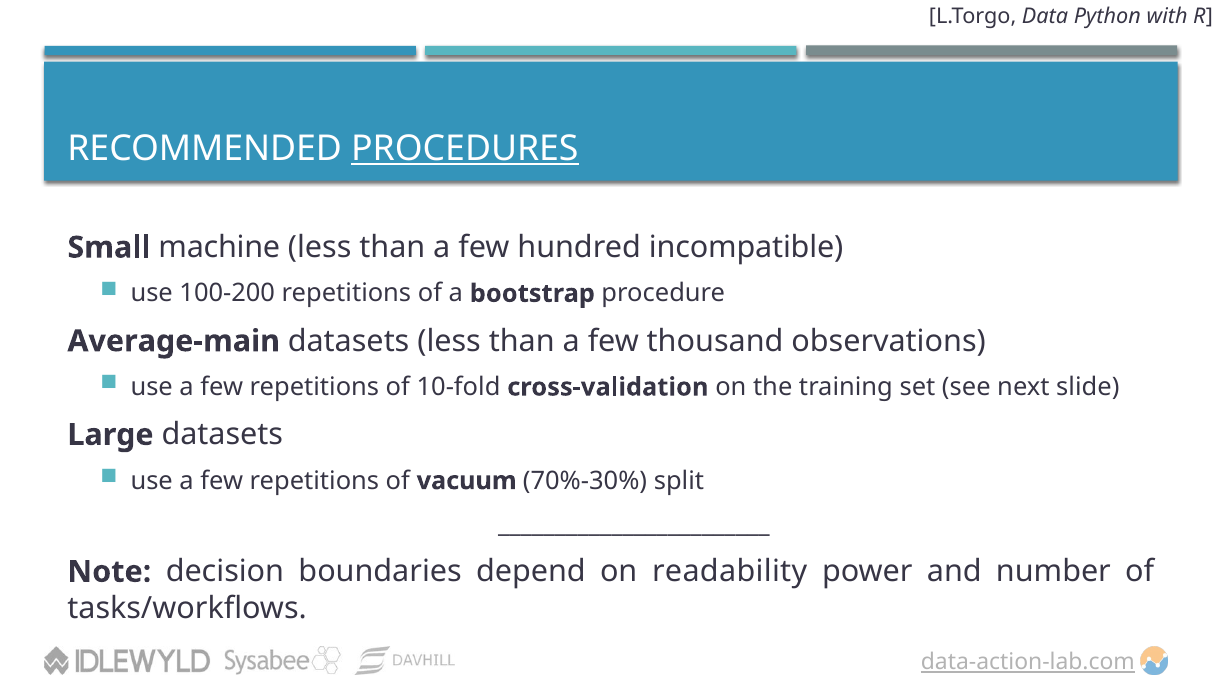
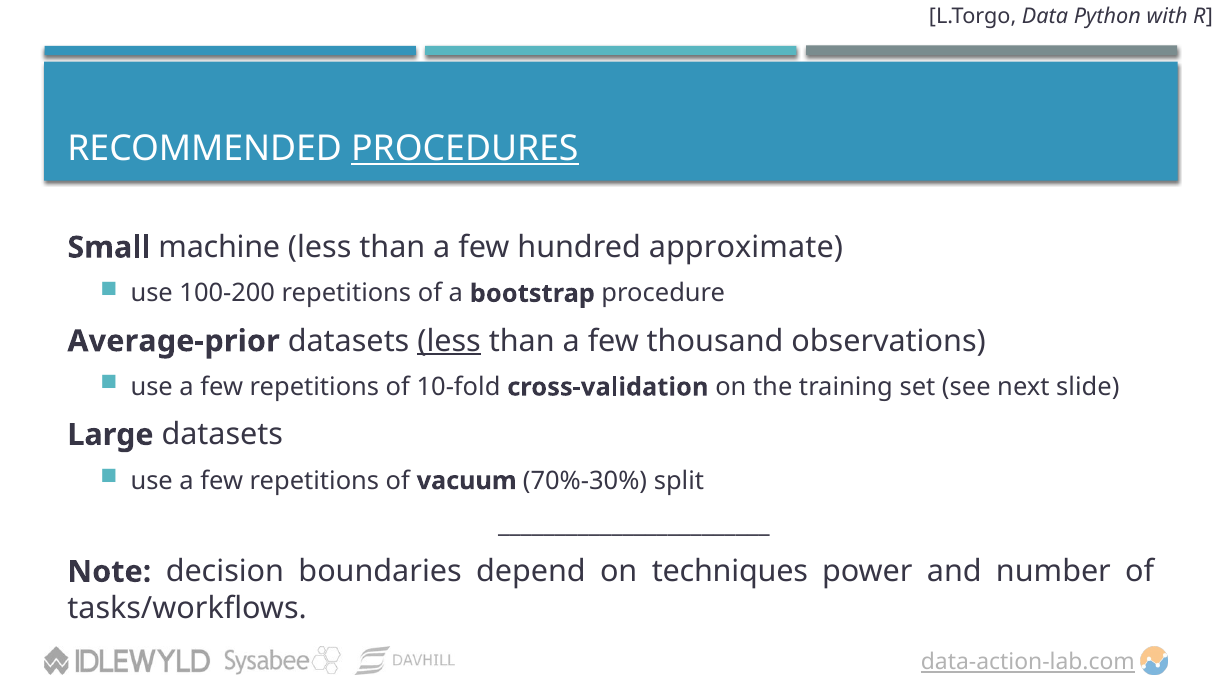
incompatible: incompatible -> approximate
Average-main: Average-main -> Average-prior
less at (449, 341) underline: none -> present
readability: readability -> techniques
